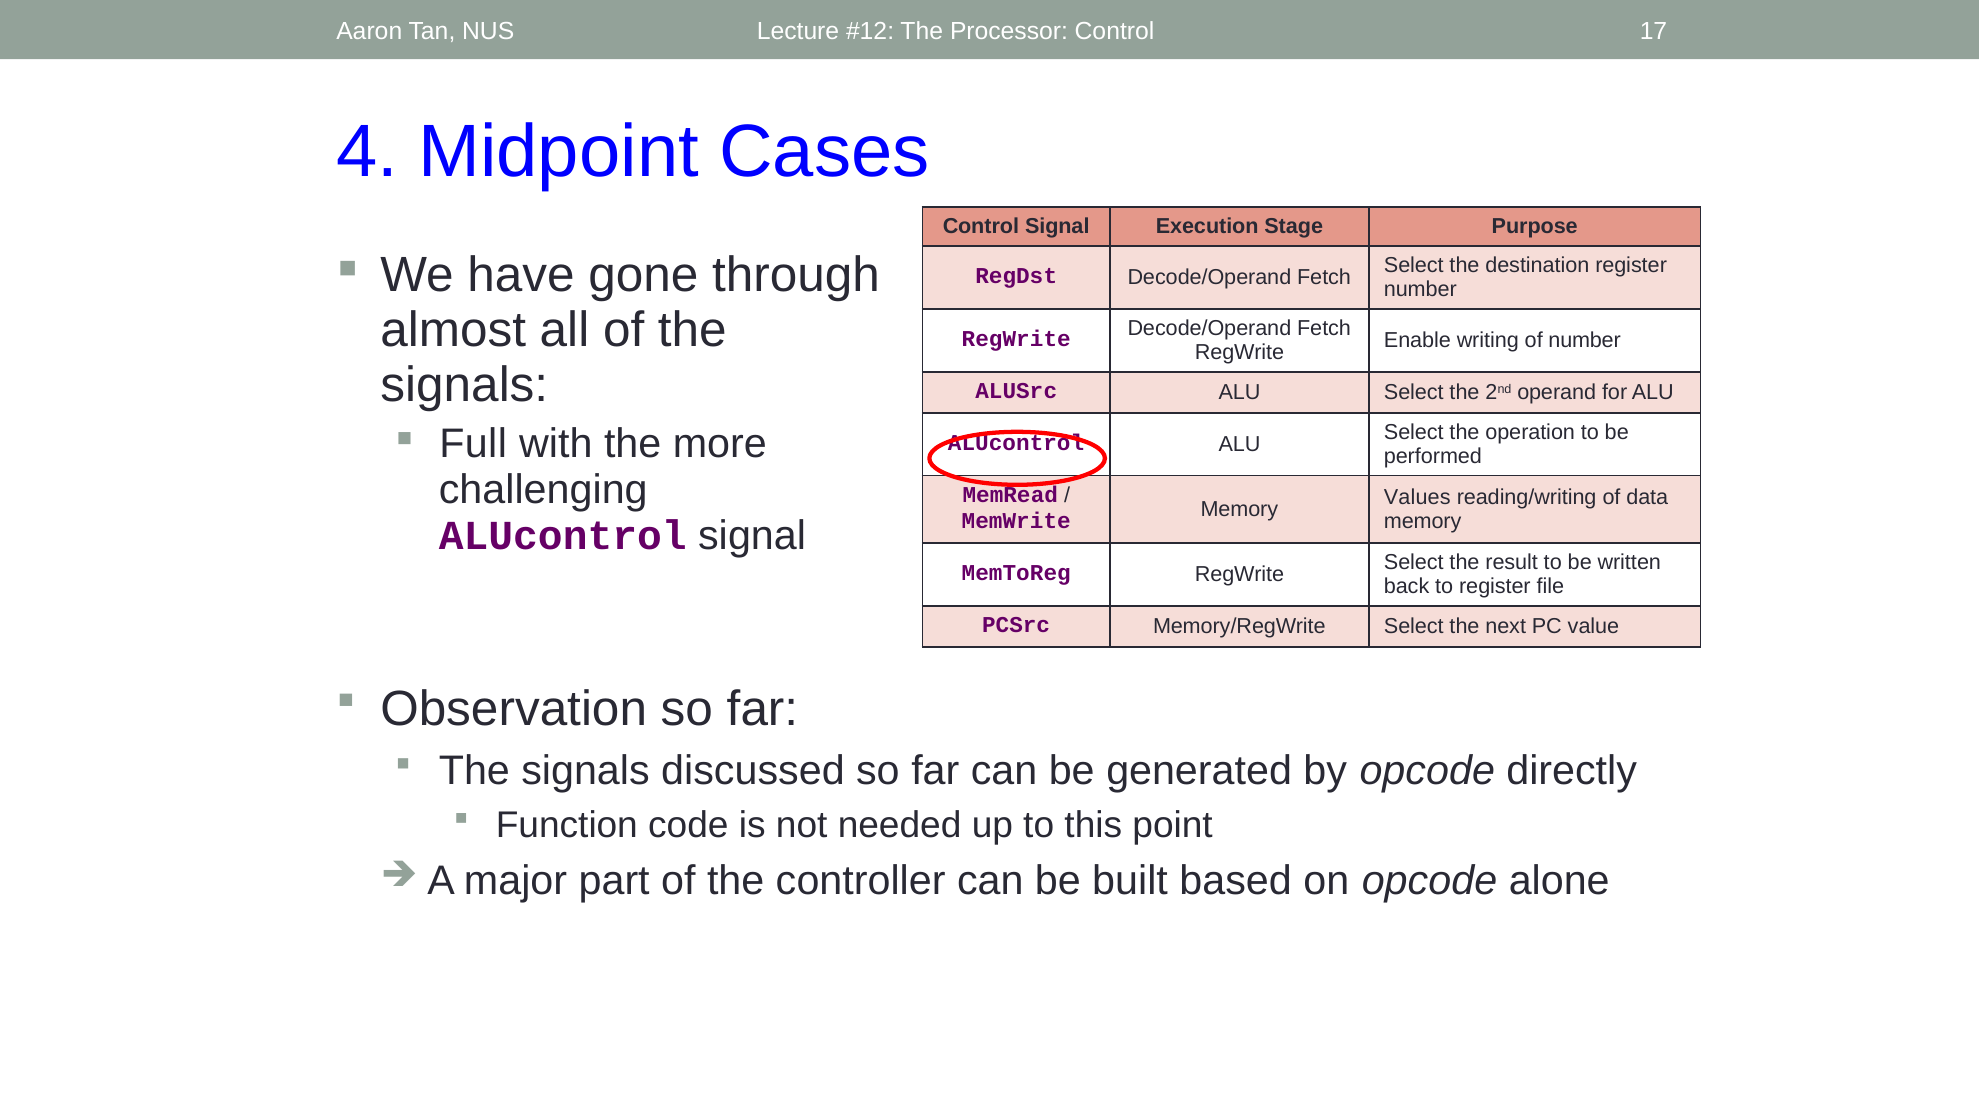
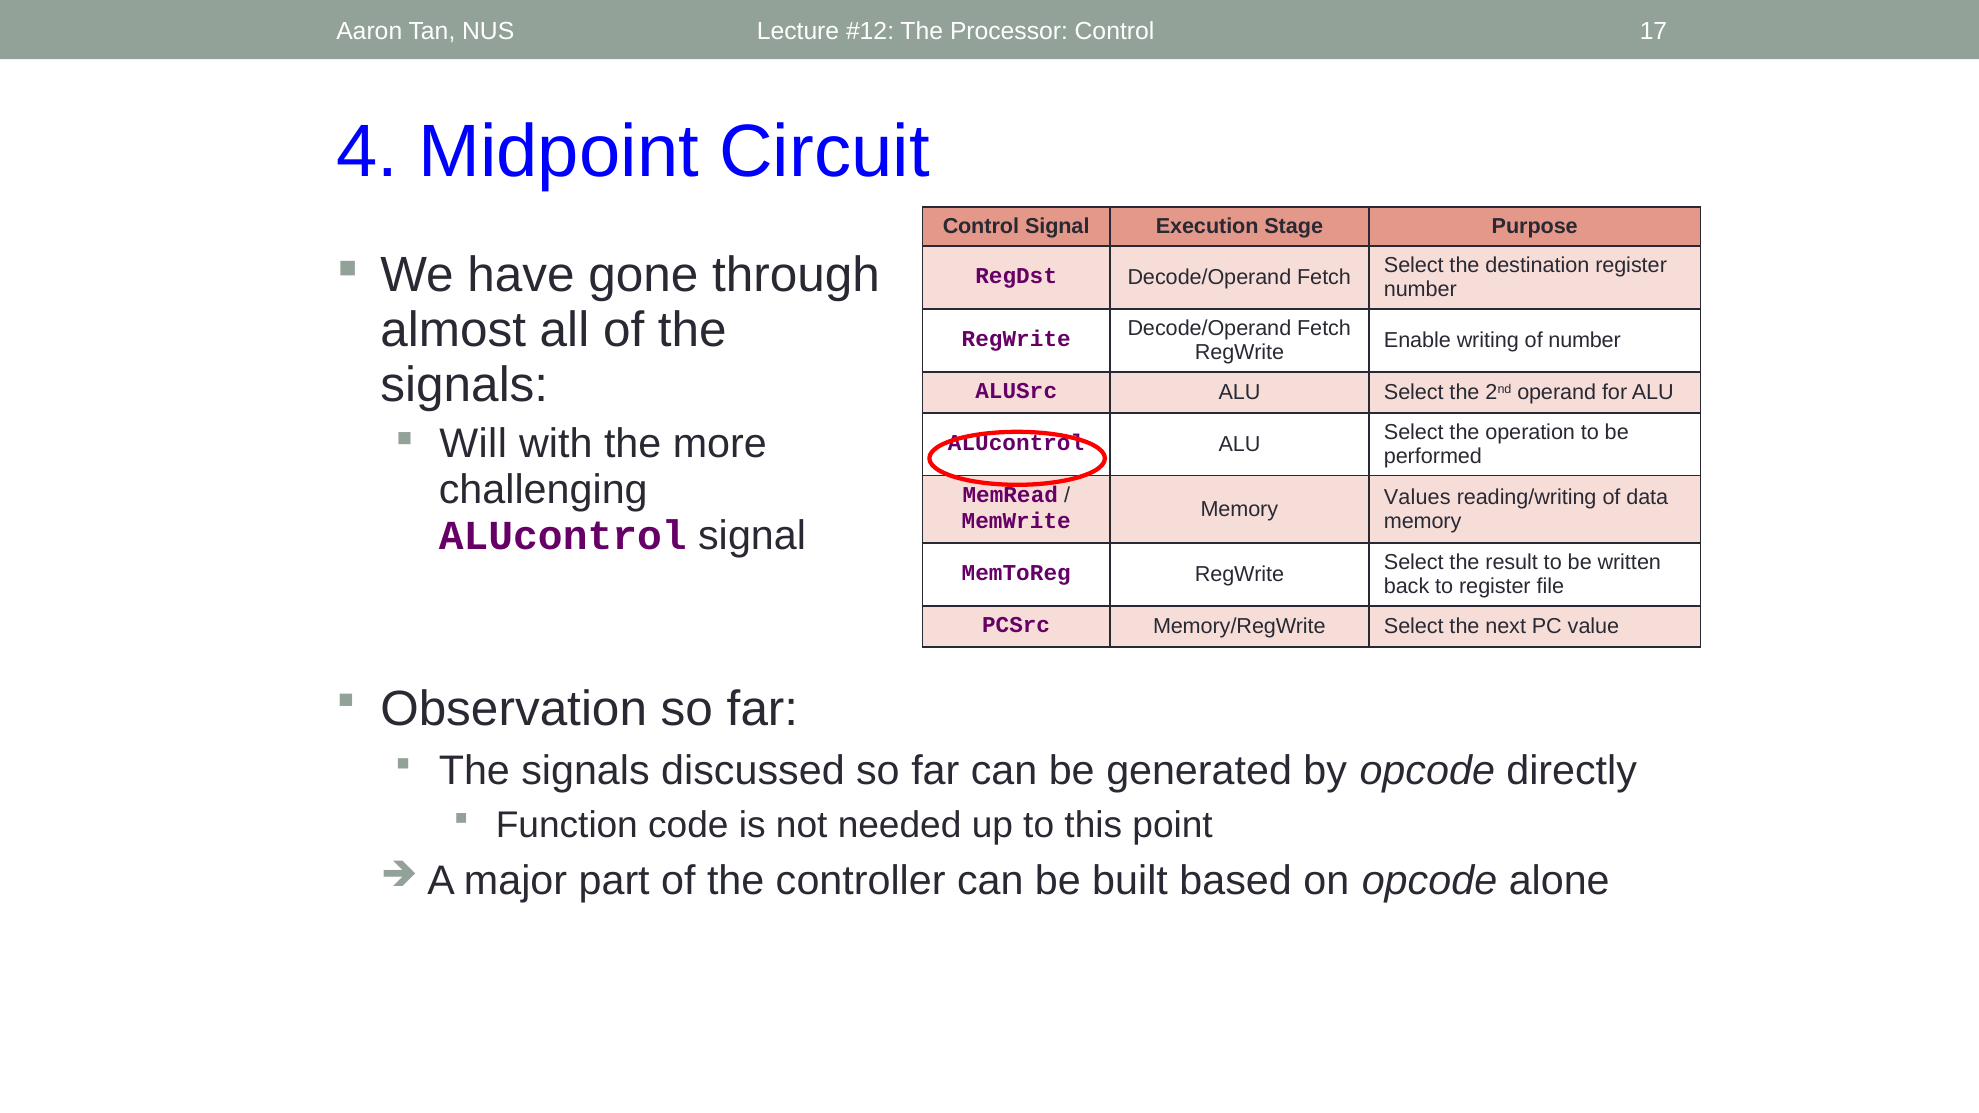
Cases: Cases -> Circuit
Full: Full -> Will
